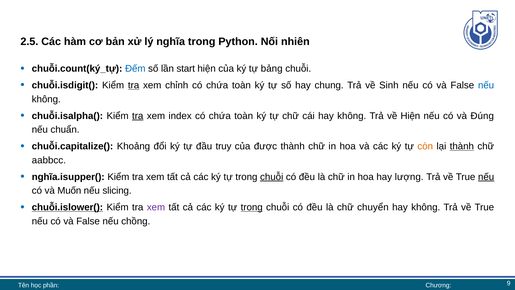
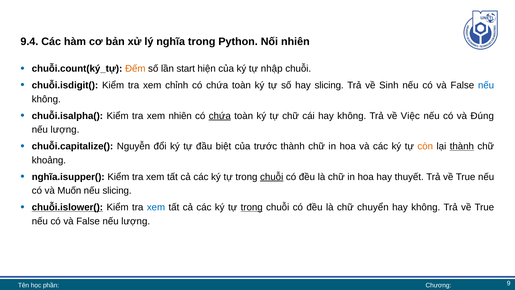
2.5: 2.5 -> 9.4
Đếm colour: blue -> orange
bảng: bảng -> nhập
tra at (134, 85) underline: present -> none
hay chung: chung -> slicing
tra at (138, 116) underline: present -> none
xem index: index -> nhiên
chứa at (220, 116) underline: none -> present
về Hiện: Hiện -> Việc
chuẩn at (65, 130): chuẩn -> lượng
Khoảng: Khoảng -> Nguyễn
truy: truy -> biệt
được: được -> trước
aabbcc: aabbcc -> khoảng
lượng: lượng -> thuyết
nếu at (486, 177) underline: present -> none
xem at (156, 207) colour: purple -> blue
False nếu chồng: chồng -> lượng
